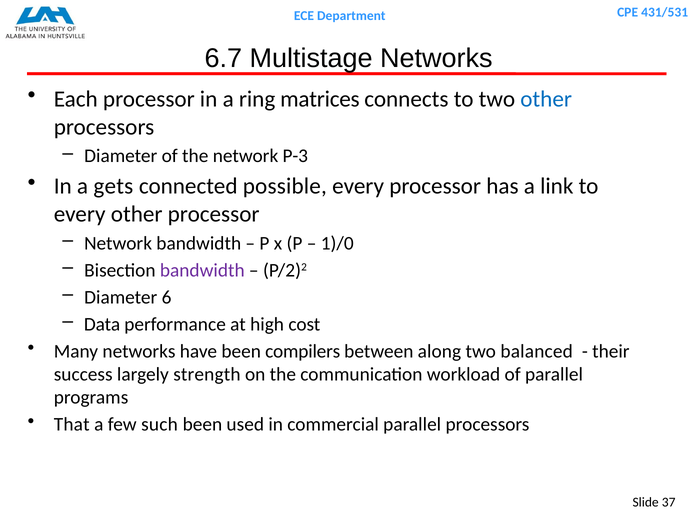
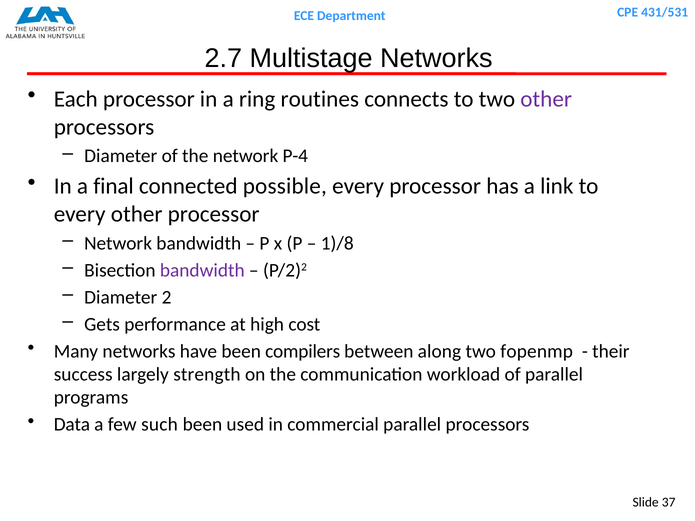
6.7: 6.7 -> 2.7
matrices: matrices -> routines
other at (546, 99) colour: blue -> purple
P-3: P-3 -> P-4
gets: gets -> final
1)/0: 1)/0 -> 1)/8
6: 6 -> 2
Data: Data -> Gets
balanced: balanced -> fopenmp
That: That -> Data
